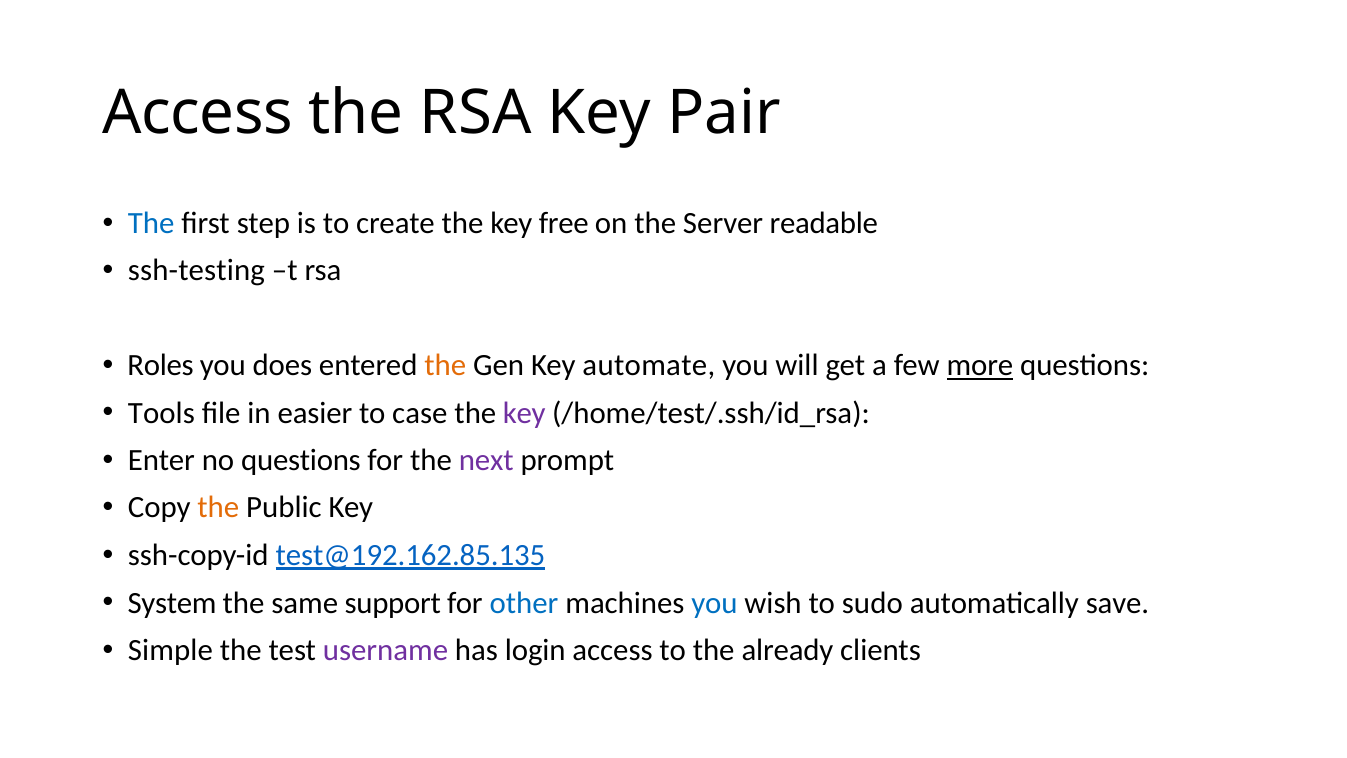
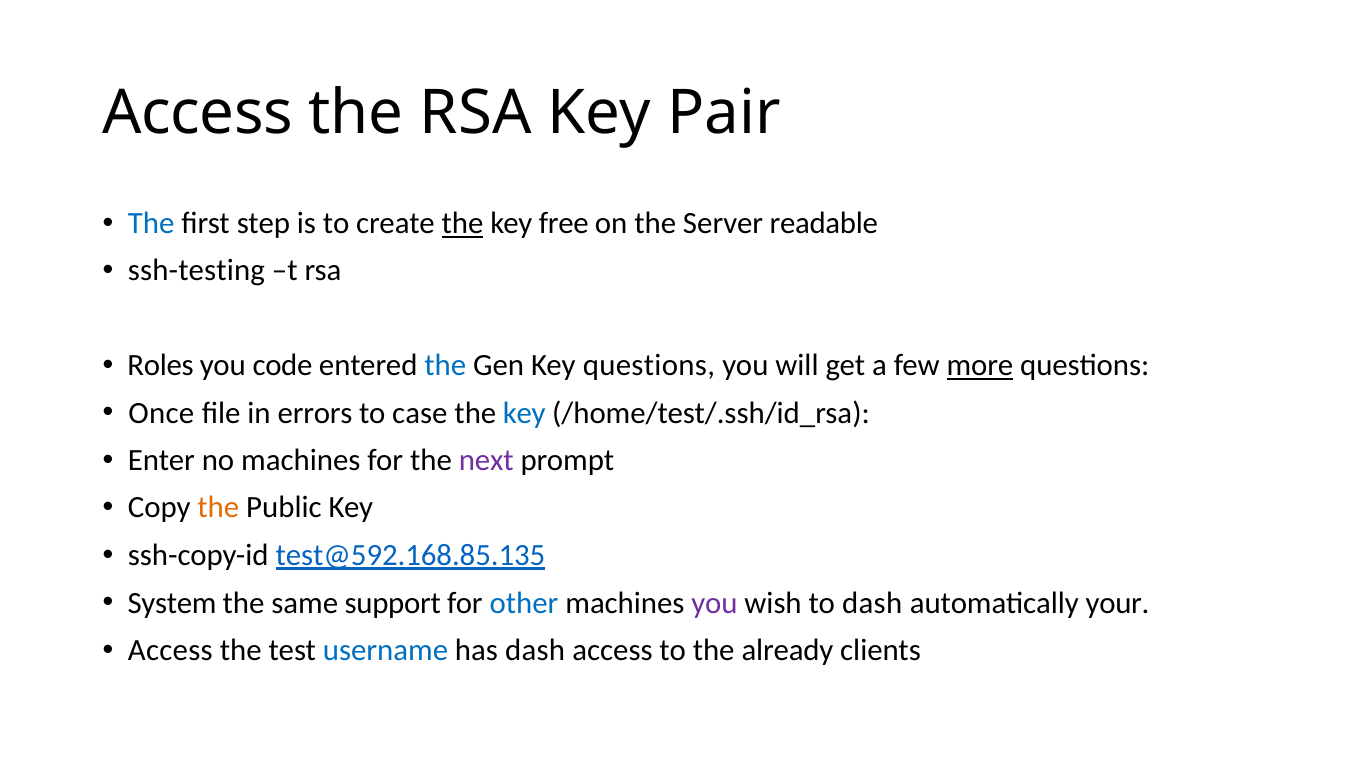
the at (462, 223) underline: none -> present
does: does -> code
the at (445, 365) colour: orange -> blue
Key automate: automate -> questions
Tools: Tools -> Once
easier: easier -> errors
key at (524, 413) colour: purple -> blue
no questions: questions -> machines
test@192.162.85.135: test@192.162.85.135 -> test@592.168.85.135
you at (715, 603) colour: blue -> purple
to sudo: sudo -> dash
save: save -> your
Simple at (170, 650): Simple -> Access
username colour: purple -> blue
has login: login -> dash
